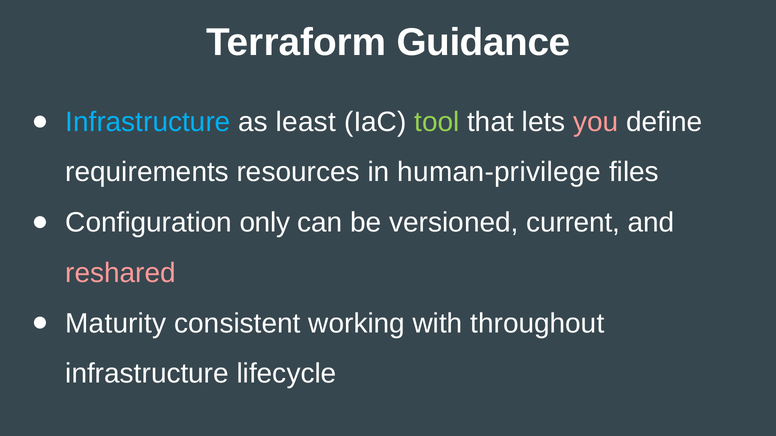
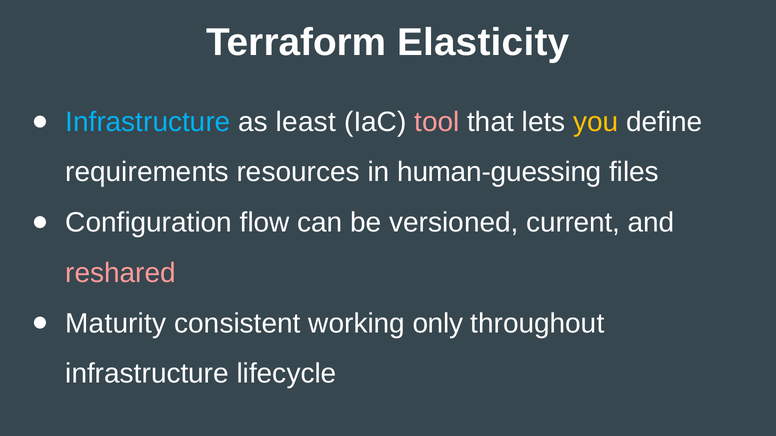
Guidance: Guidance -> Elasticity
tool colour: light green -> pink
you colour: pink -> yellow
human-privilege: human-privilege -> human-guessing
only: only -> flow
with: with -> only
